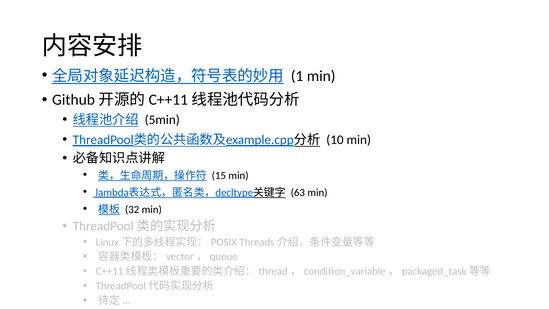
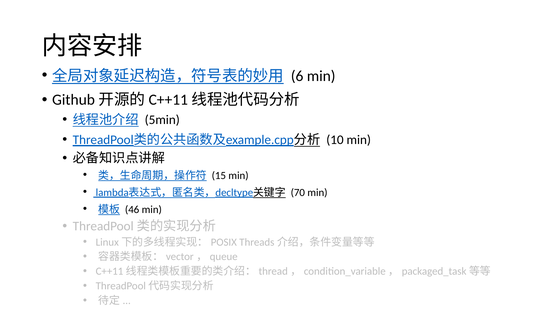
1: 1 -> 6
63: 63 -> 70
32: 32 -> 46
